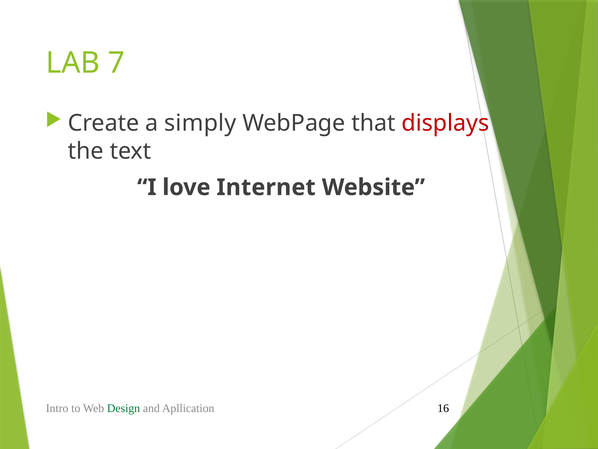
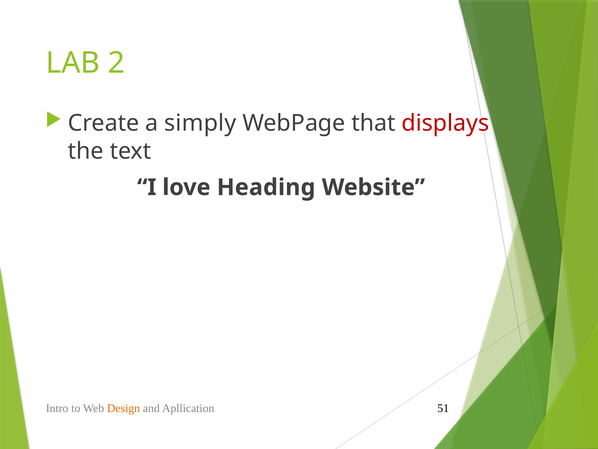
7: 7 -> 2
Internet: Internet -> Heading
Design colour: green -> orange
16: 16 -> 51
